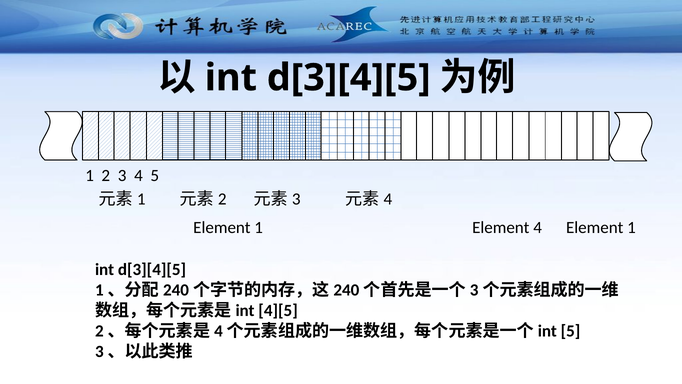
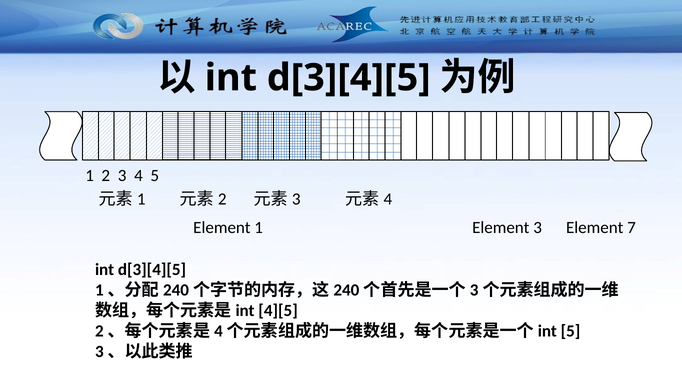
Element 4: 4 -> 3
1 at (631, 227): 1 -> 7
